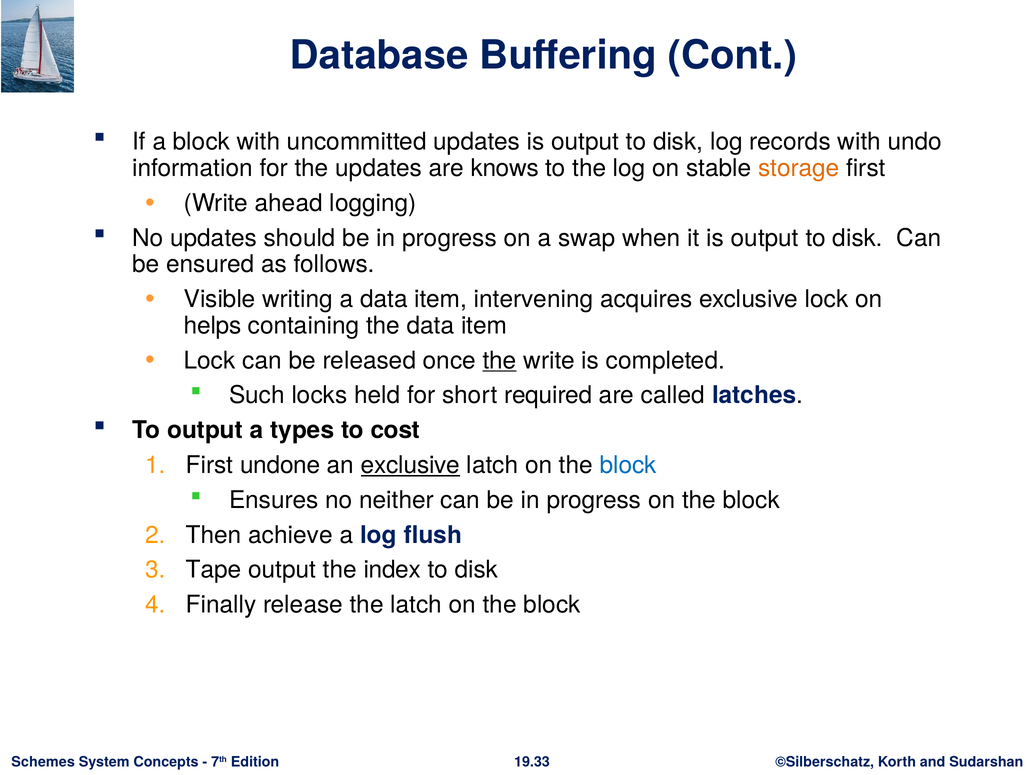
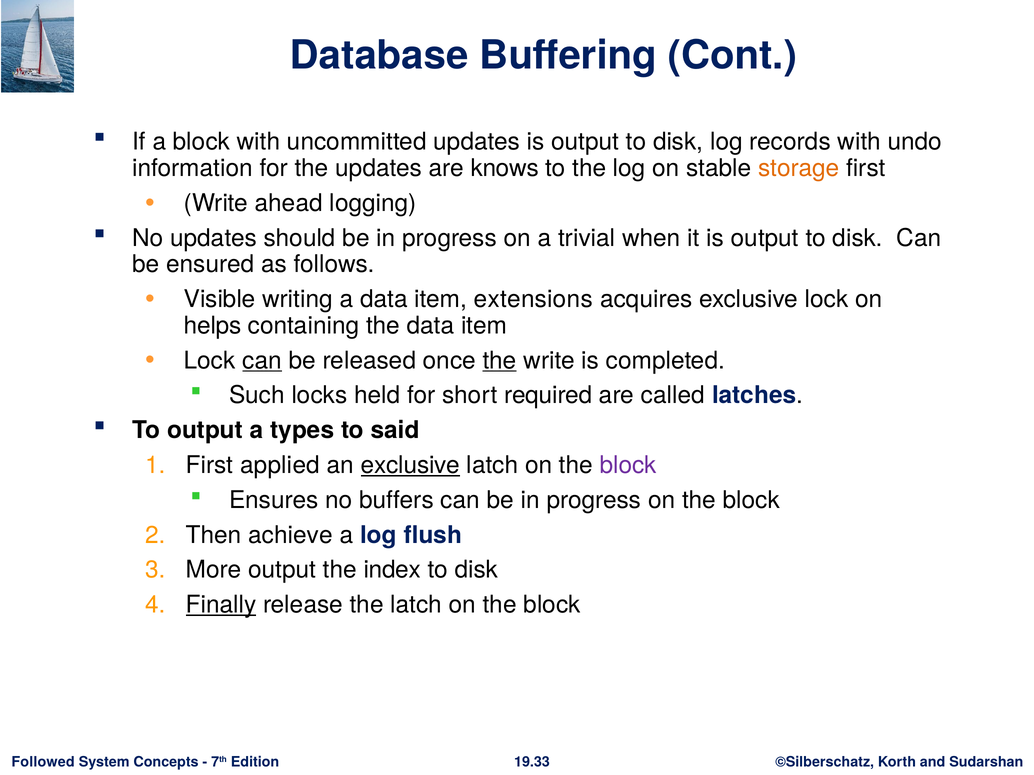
swap: swap -> trivial
intervening: intervening -> extensions
can at (262, 361) underline: none -> present
cost: cost -> said
undone: undone -> applied
block at (628, 466) colour: blue -> purple
neither: neither -> buffers
Tape: Tape -> More
Finally underline: none -> present
Schemes: Schemes -> Followed
